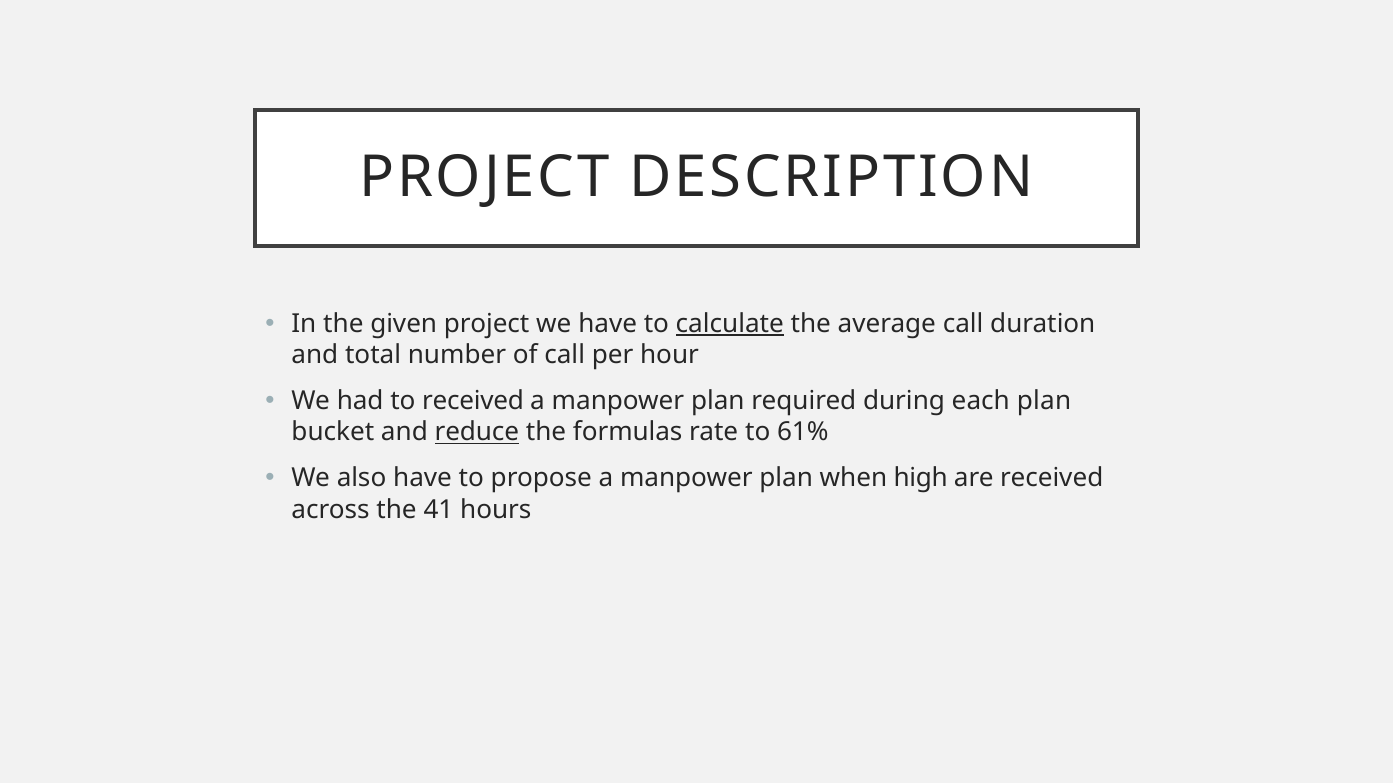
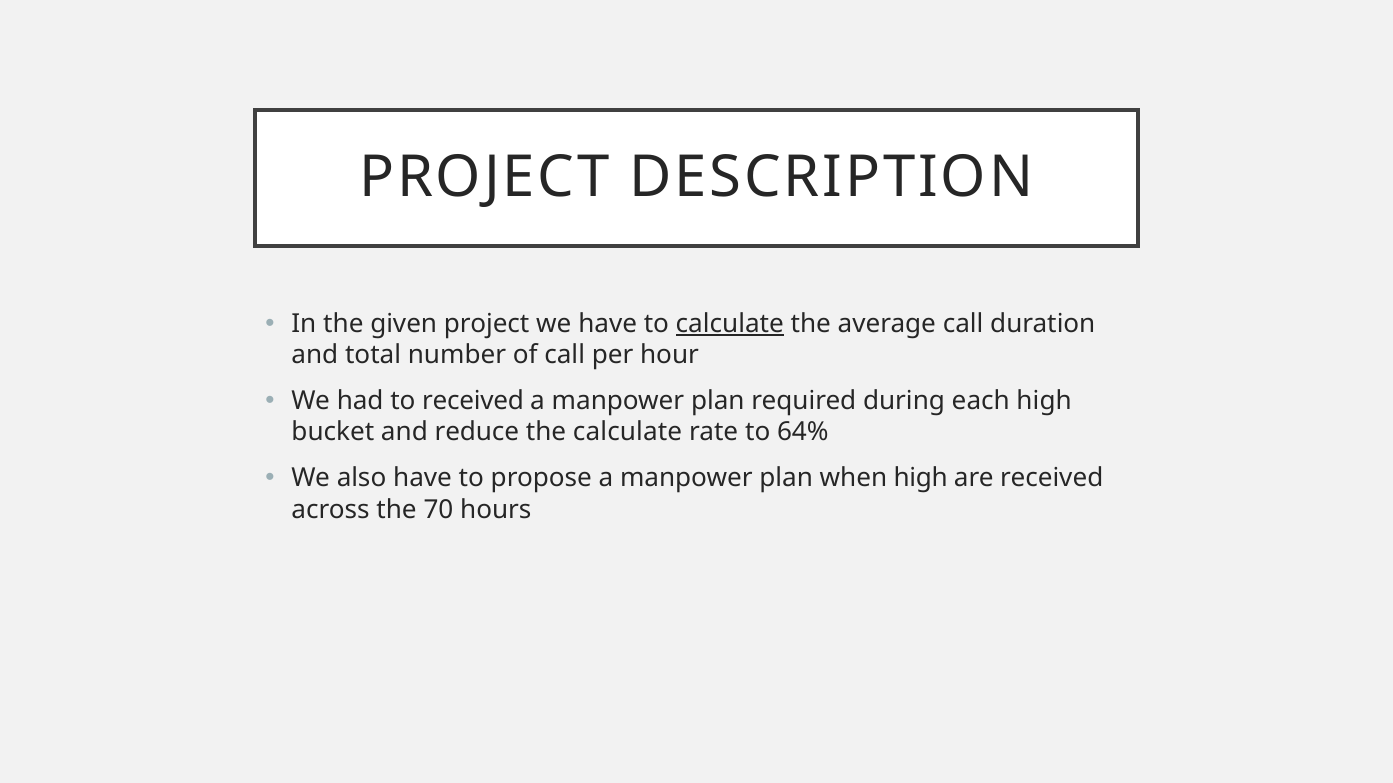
each plan: plan -> high
reduce underline: present -> none
the formulas: formulas -> calculate
61%: 61% -> 64%
41: 41 -> 70
